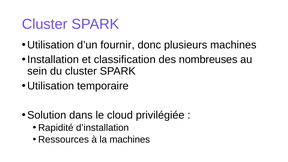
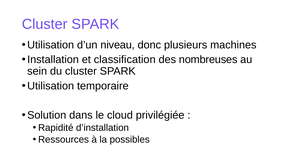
fournir: fournir -> niveau
la machines: machines -> possibles
